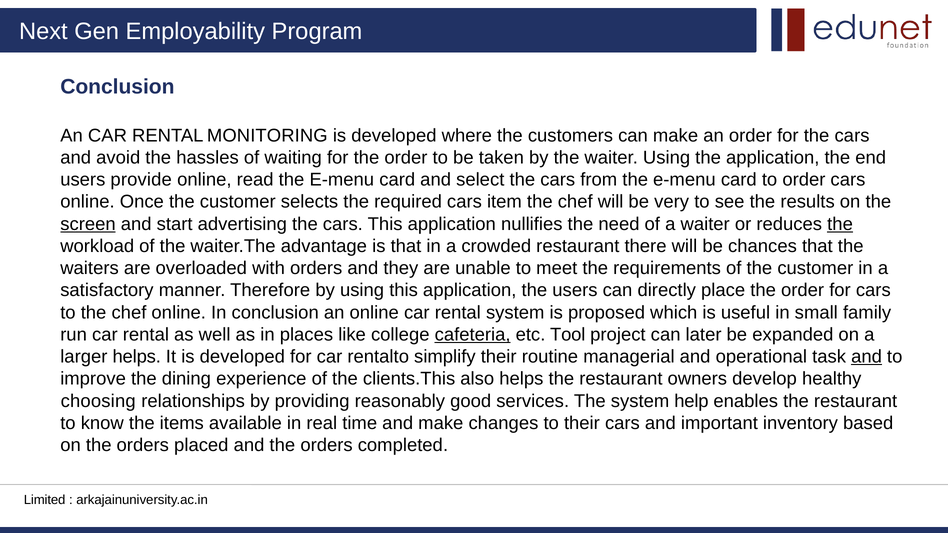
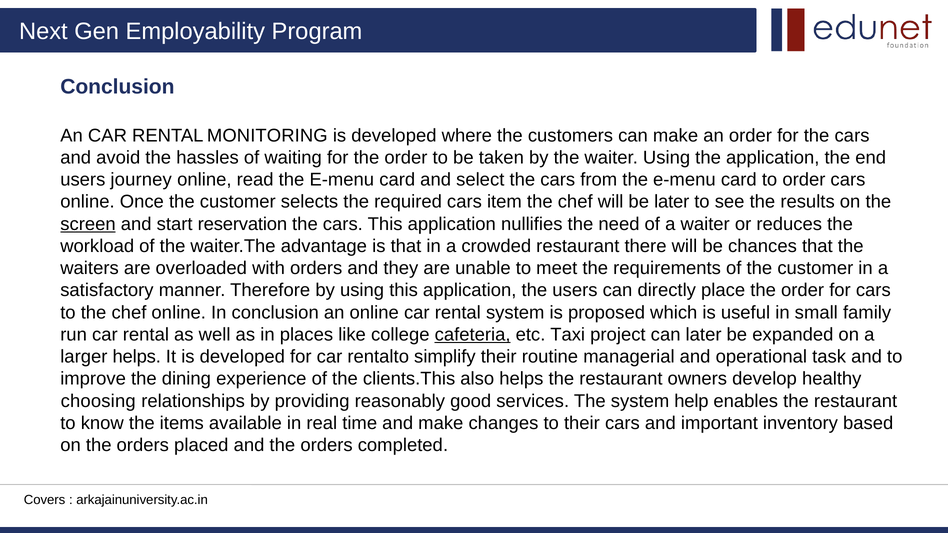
provide: provide -> journey
be very: very -> later
advertising: advertising -> reservation
the at (840, 224) underline: present -> none
Tool: Tool -> Taxi
and at (867, 357) underline: present -> none
Limited: Limited -> Covers
